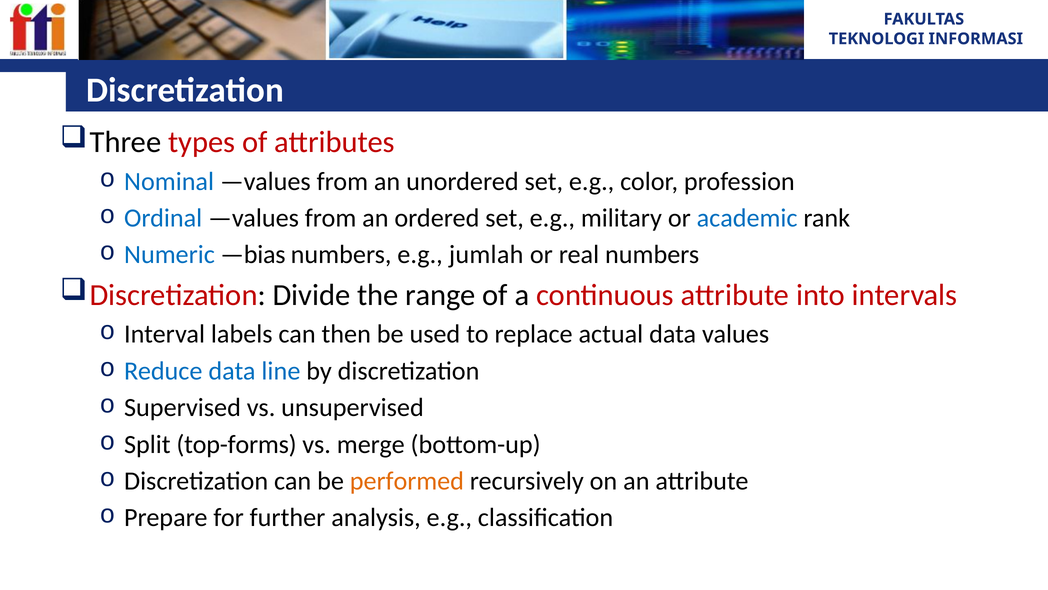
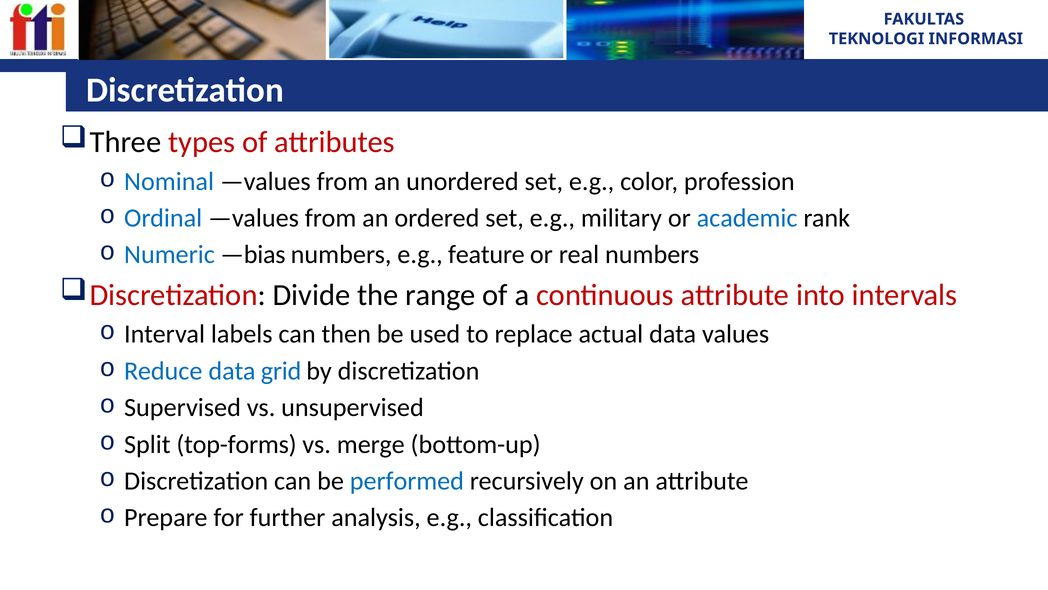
jumlah: jumlah -> feature
line: line -> grid
performed colour: orange -> blue
